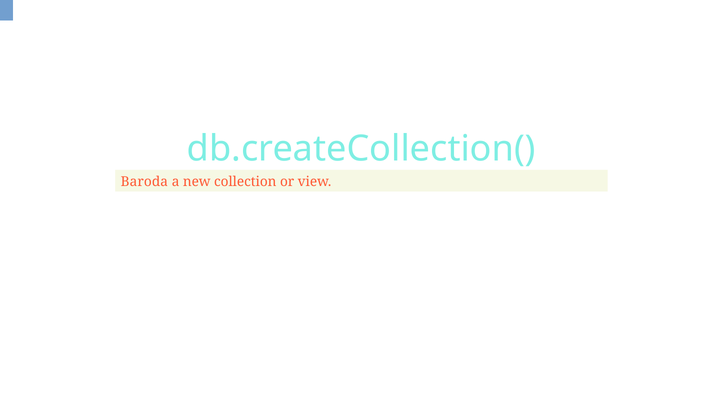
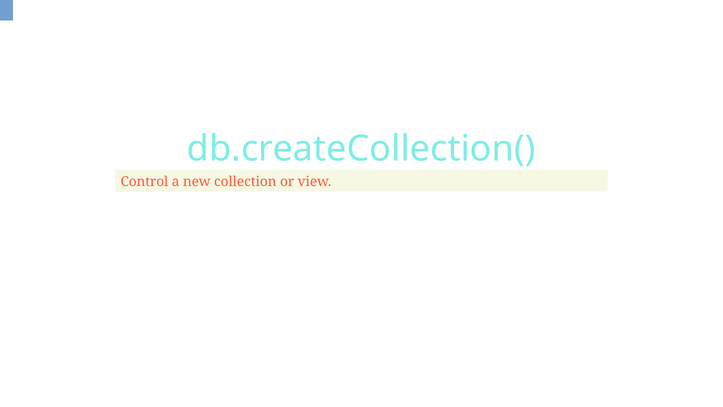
Baroda: Baroda -> Control
